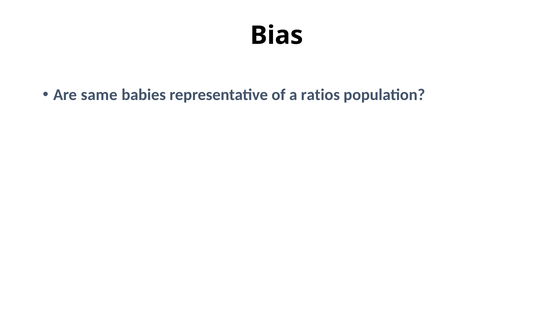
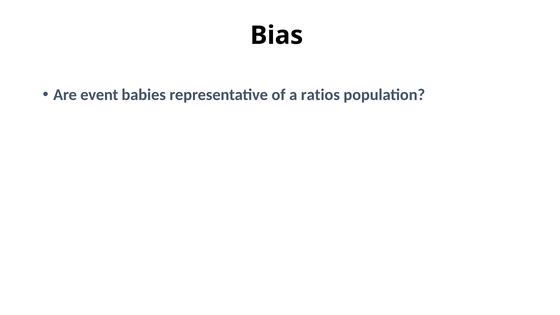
same: same -> event
